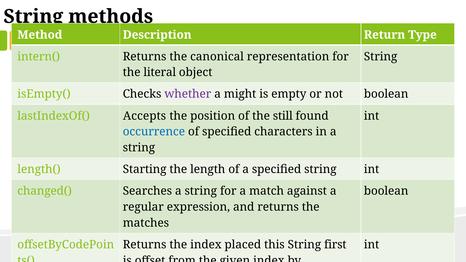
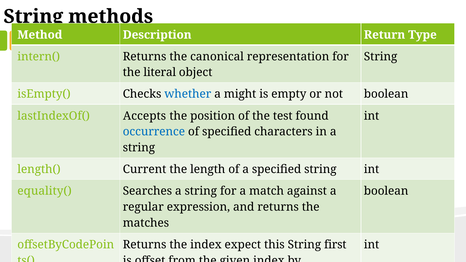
whether colour: purple -> blue
still: still -> test
Starting: Starting -> Current
changed(: changed( -> equality(
placed: placed -> expect
